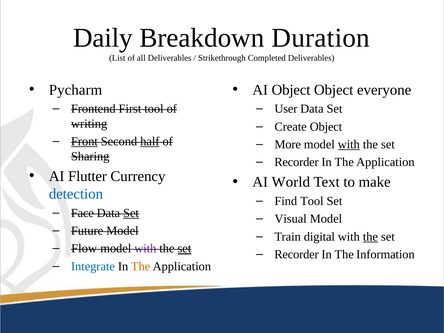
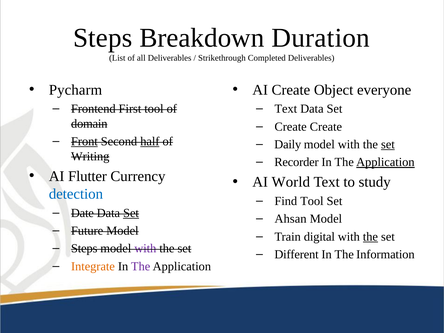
Daily at (103, 38): Daily -> Steps
AI Object: Object -> Create
User at (286, 109): User -> Text
writing: writing -> domain
Create Object: Object -> Create
More: More -> Daily
with at (349, 144) underline: present -> none
set at (388, 144) underline: none -> present
Sharing: Sharing -> Writing
Application at (385, 162) underline: none -> present
make: make -> study
Face: Face -> Date
Visual: Visual -> Ahsan
Flow at (84, 249): Flow -> Steps
set at (184, 249) underline: present -> none
Recorder at (297, 254): Recorder -> Different
Integrate colour: blue -> orange
The at (141, 266) colour: orange -> purple
